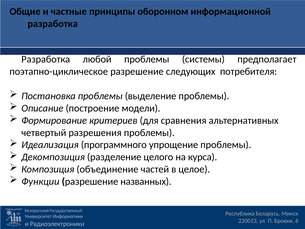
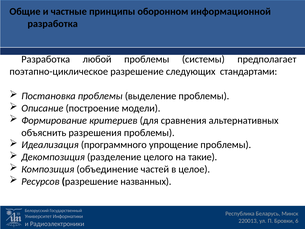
потребителя: потребителя -> стандартами
четвертый: четвертый -> объяснить
курса: курса -> такие
Функции: Функции -> Ресурсов
